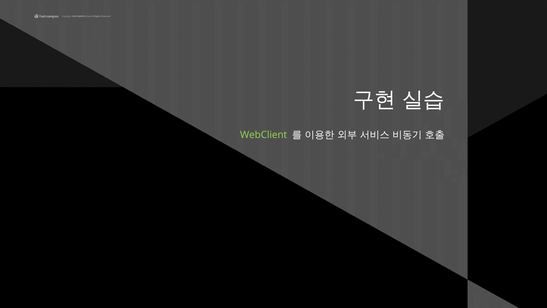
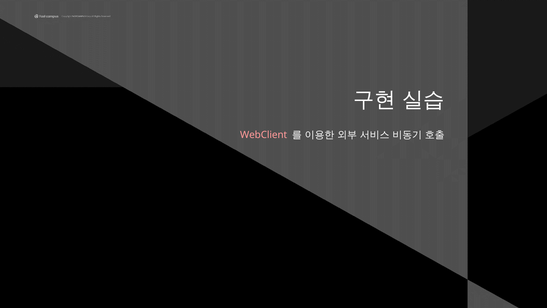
WebClient colour: light green -> pink
